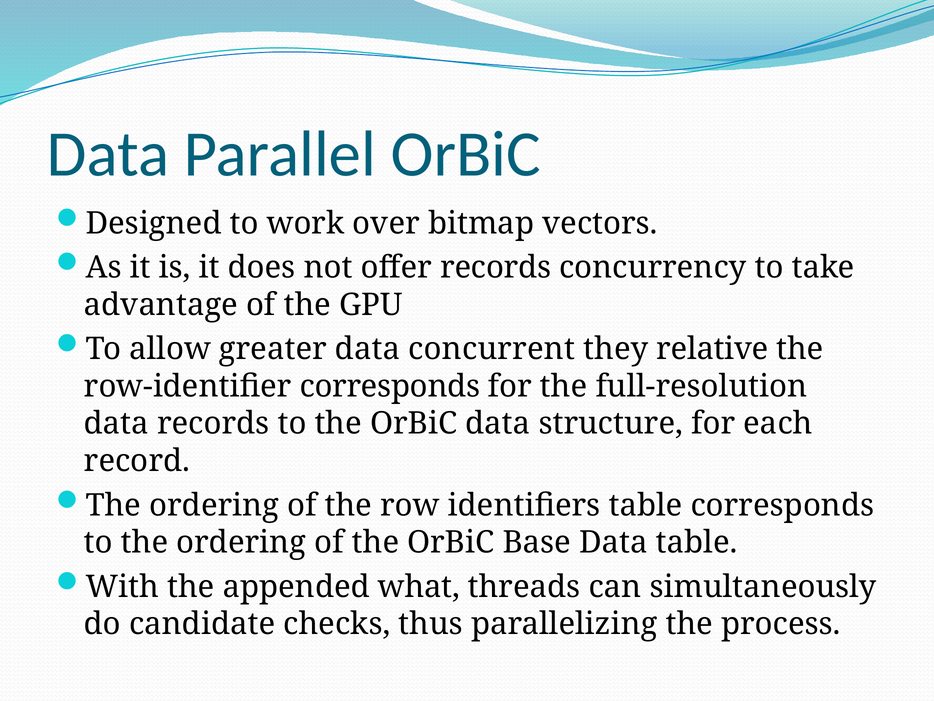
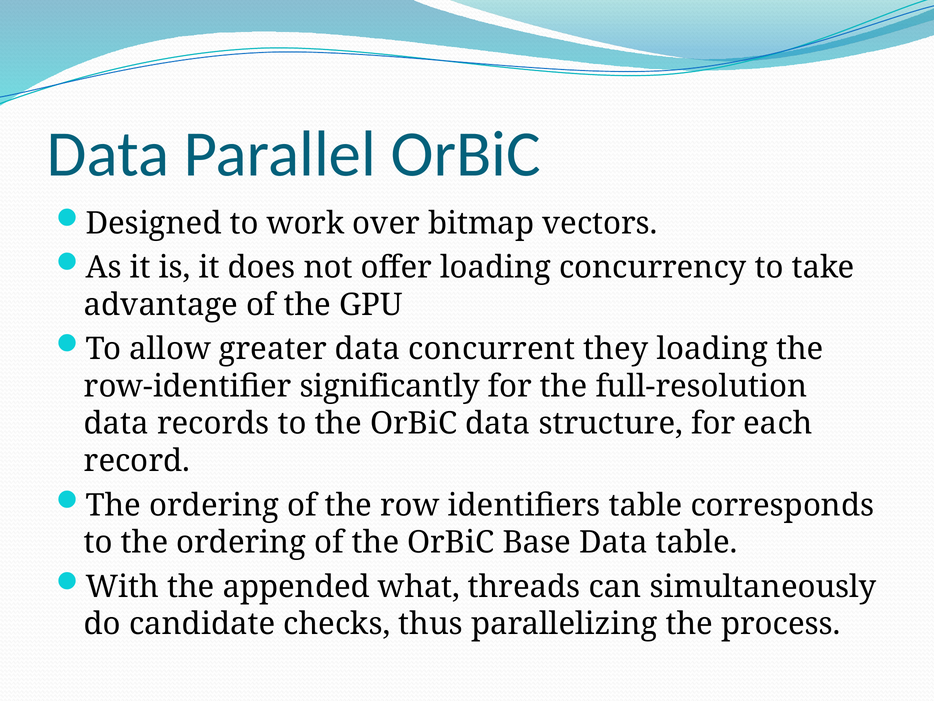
offer records: records -> loading
they relative: relative -> loading
row-identifier corresponds: corresponds -> significantly
